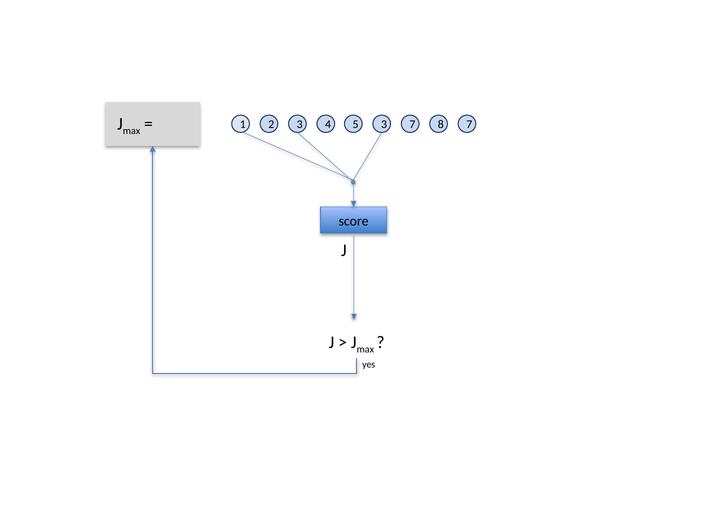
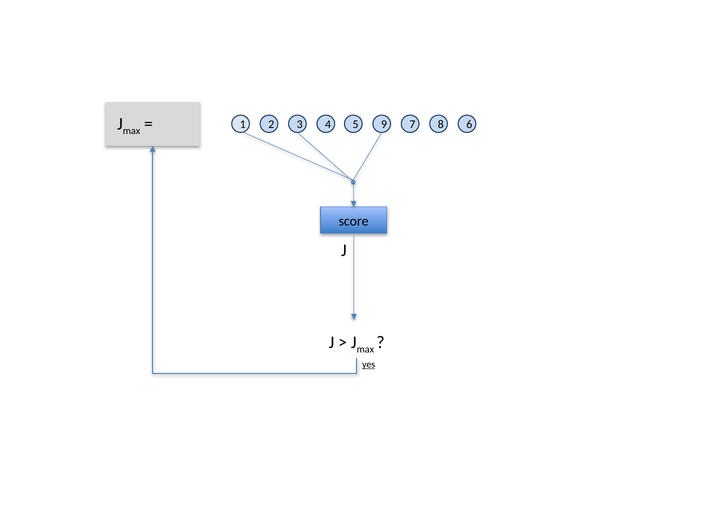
3 at (384, 125): 3 -> 9
8 7: 7 -> 6
yes underline: none -> present
